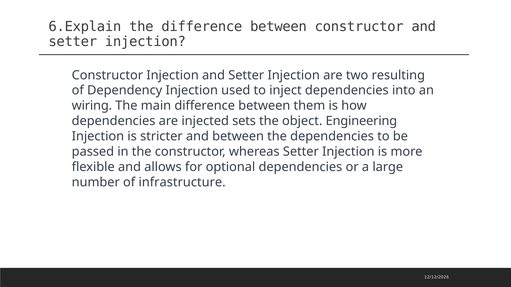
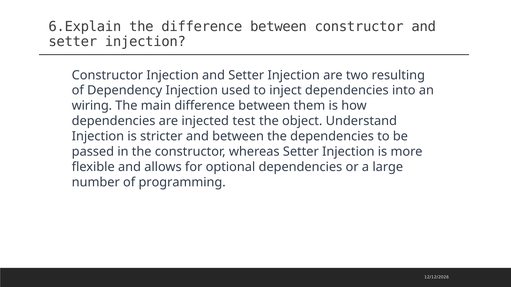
sets: sets -> test
Engineering: Engineering -> Understand
infrastructure: infrastructure -> programming
